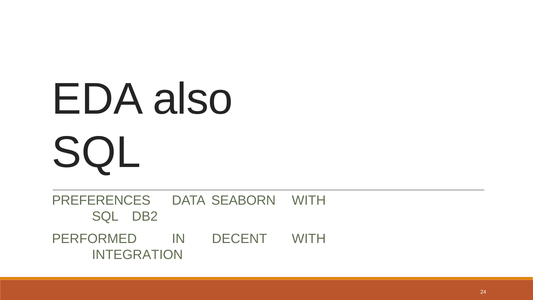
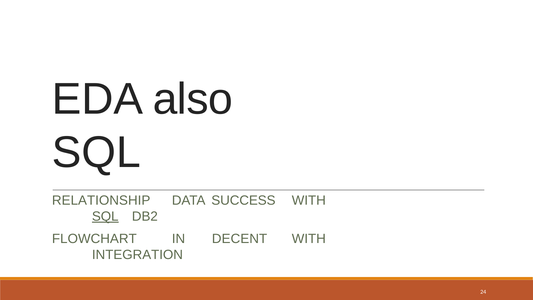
PREFERENCES: PREFERENCES -> RELATIONSHIP
SEABORN: SEABORN -> SUCCESS
SQL at (105, 216) underline: none -> present
PERFORMED: PERFORMED -> FLOWCHART
